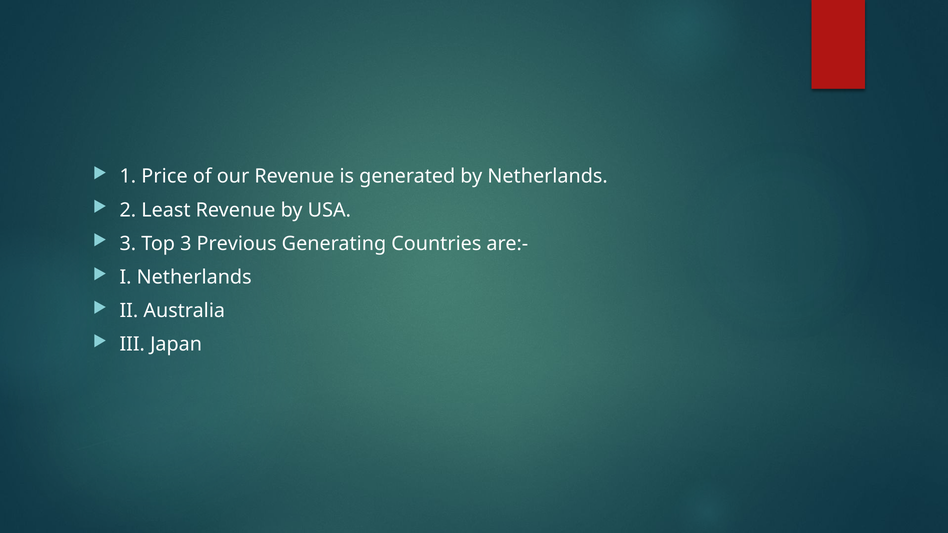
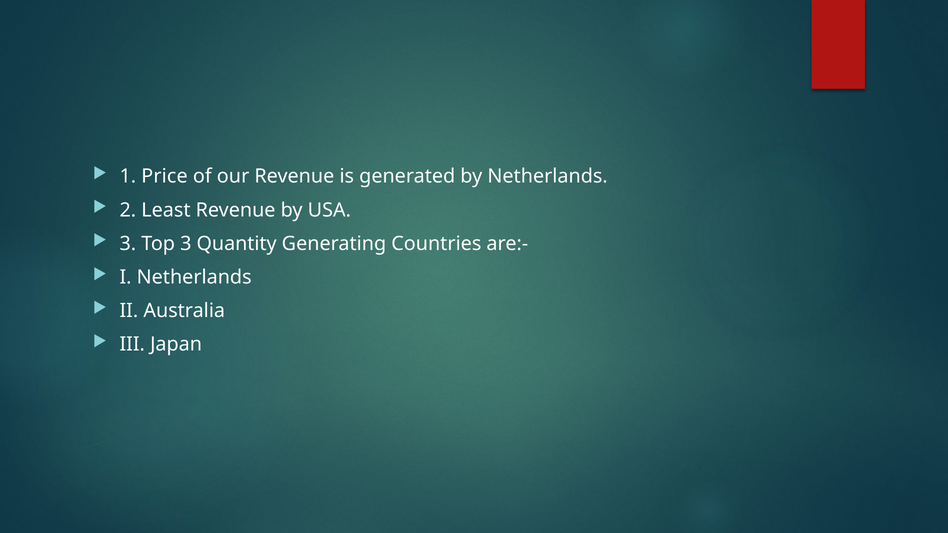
Previous: Previous -> Quantity
